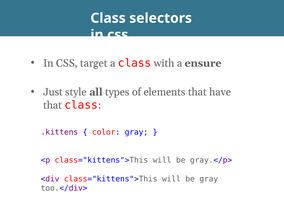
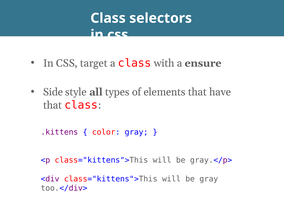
Just: Just -> Side
